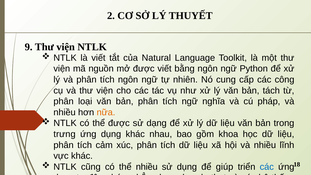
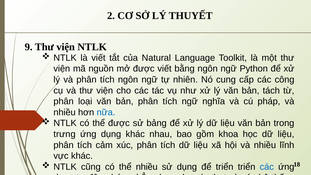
nữa colour: orange -> blue
dạng: dạng -> bảng
để giúp: giúp -> triển
